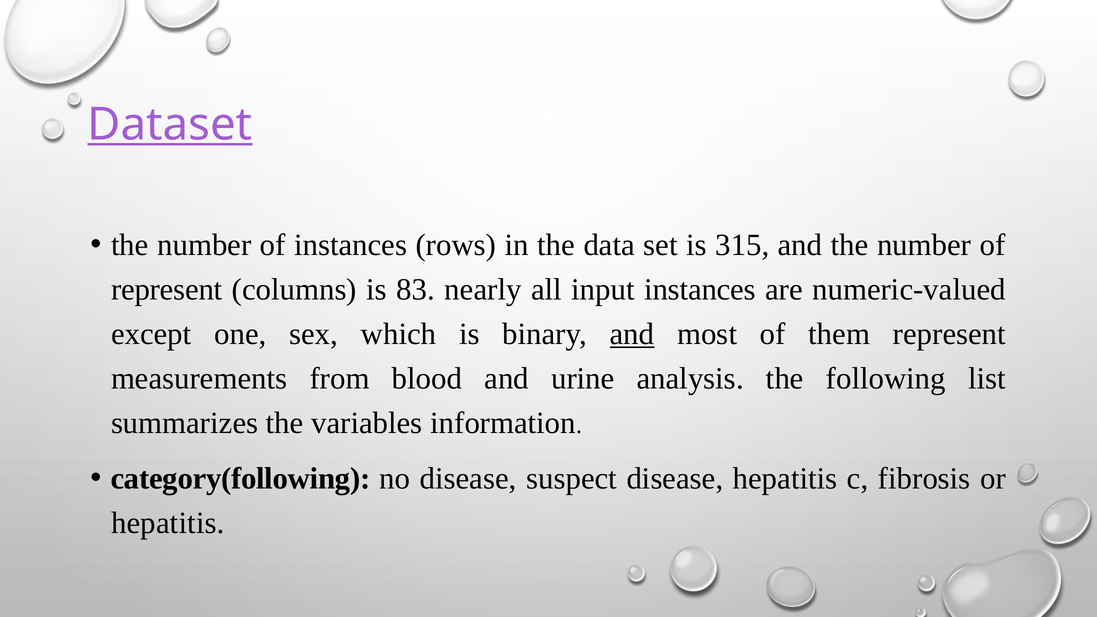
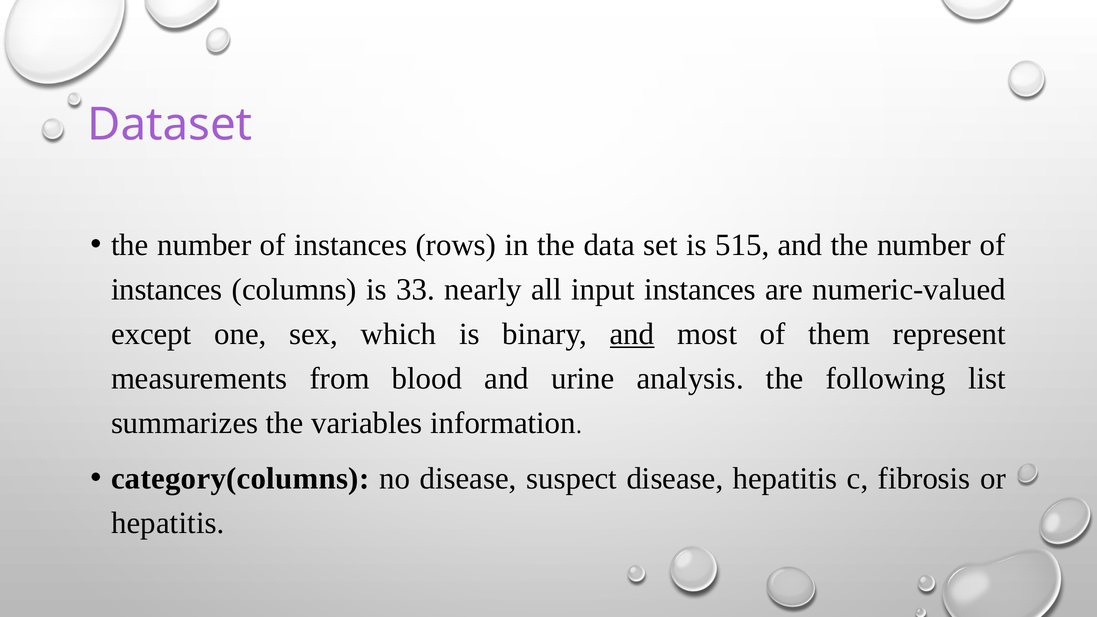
Dataset underline: present -> none
315: 315 -> 515
represent at (167, 290): represent -> instances
83: 83 -> 33
category(following: category(following -> category(columns
